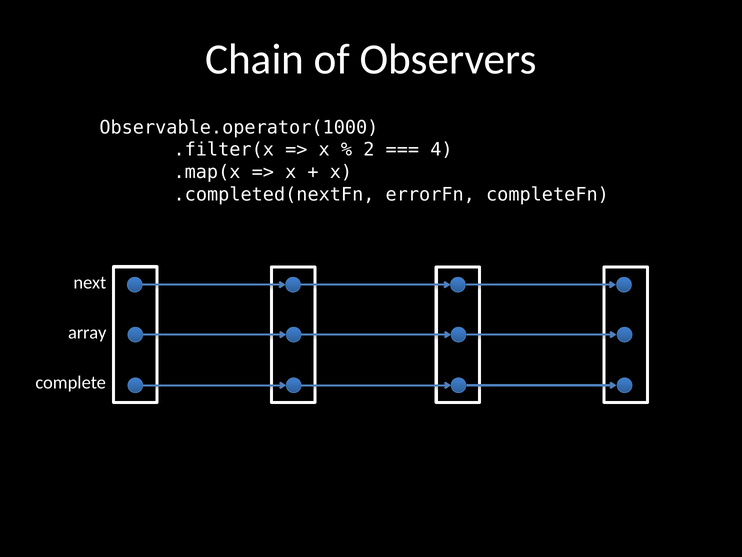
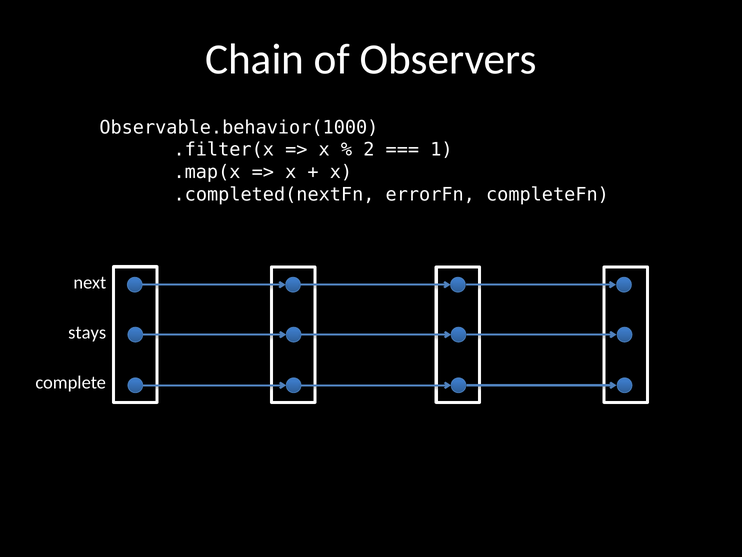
Observable.operator(1000: Observable.operator(1000 -> Observable.behavior(1000
4: 4 -> 1
array: array -> stays
